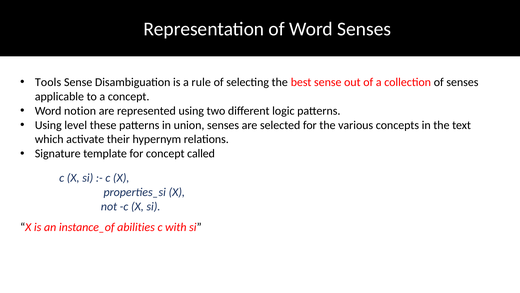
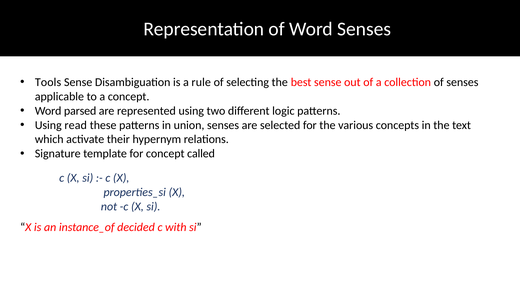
notion: notion -> parsed
level: level -> read
abilities: abilities -> decided
